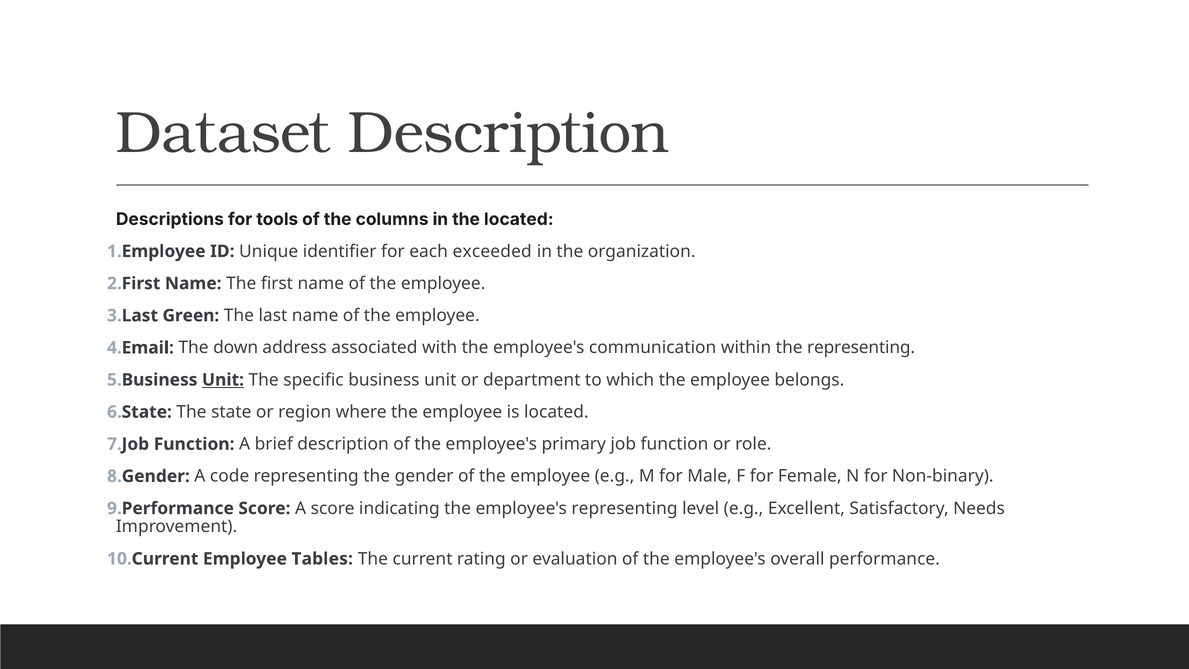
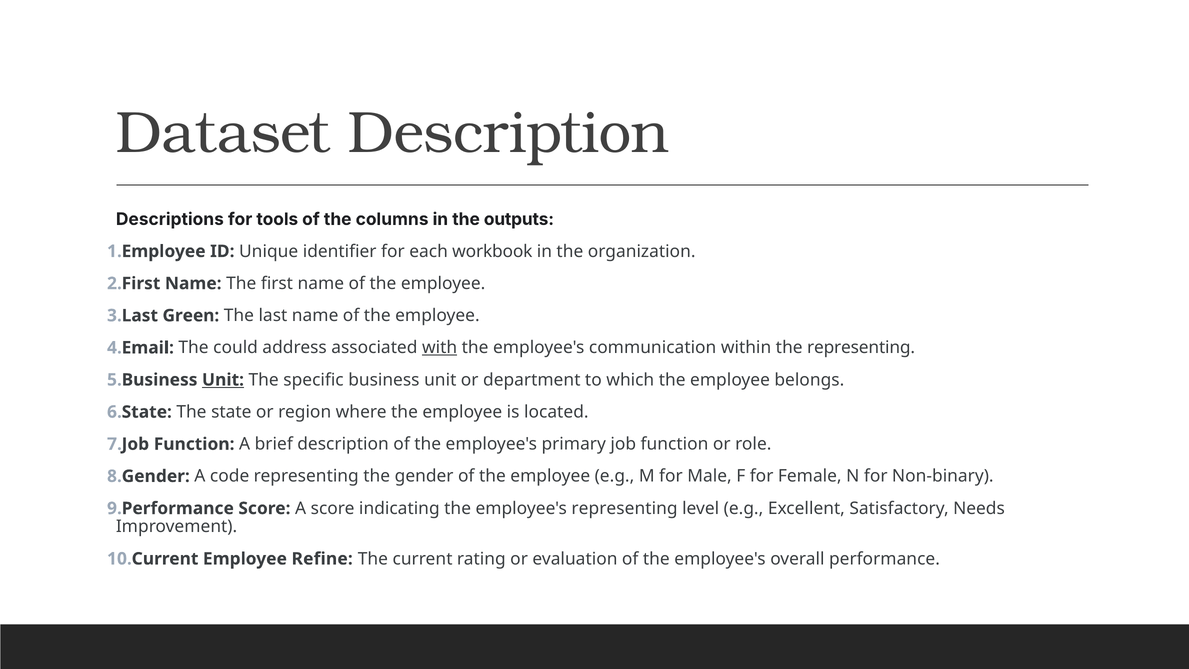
the located: located -> outputs
exceeded: exceeded -> workbook
down: down -> could
with underline: none -> present
Tables: Tables -> Refine
